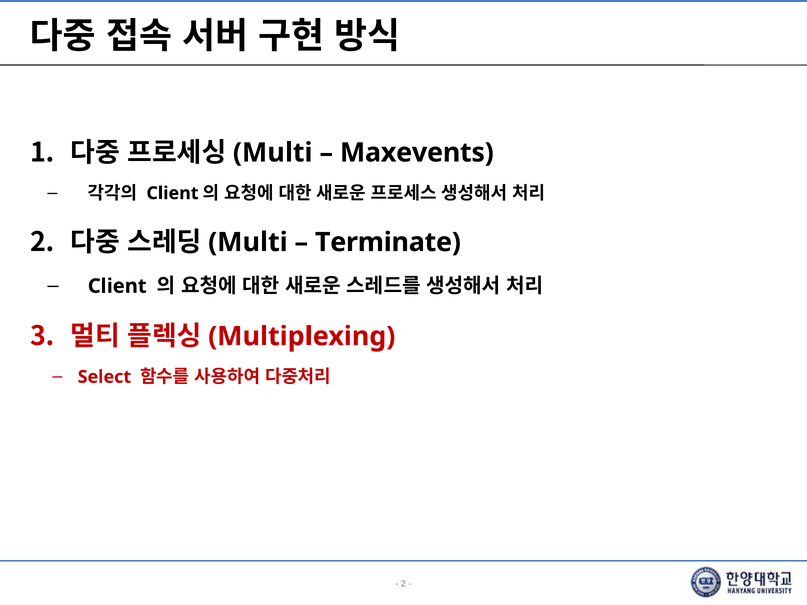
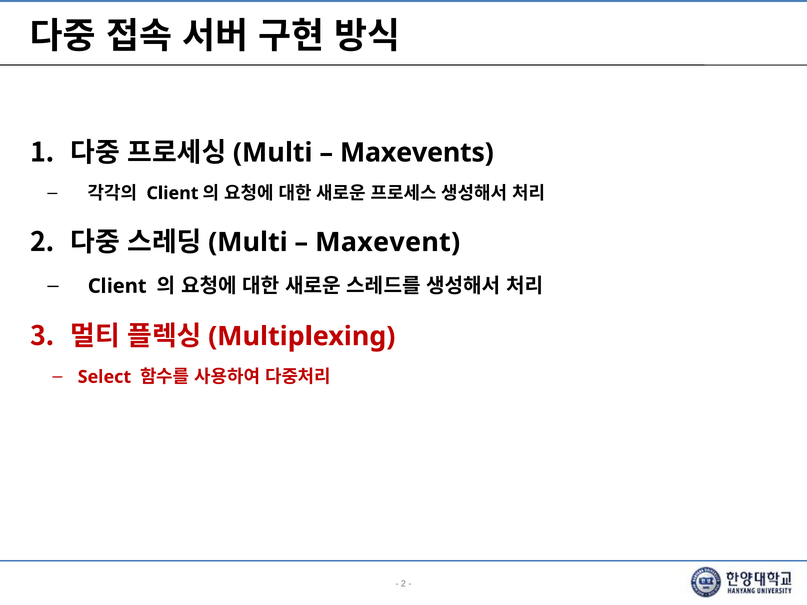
Terminate: Terminate -> Maxevent
